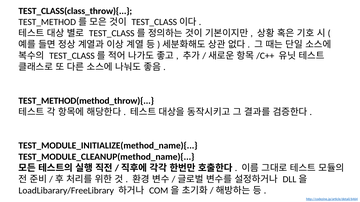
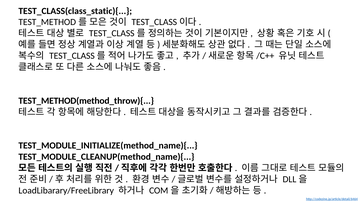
TEST_CLASS(class_throw){: TEST_CLASS(class_throw){ -> TEST_CLASS(class_static){
